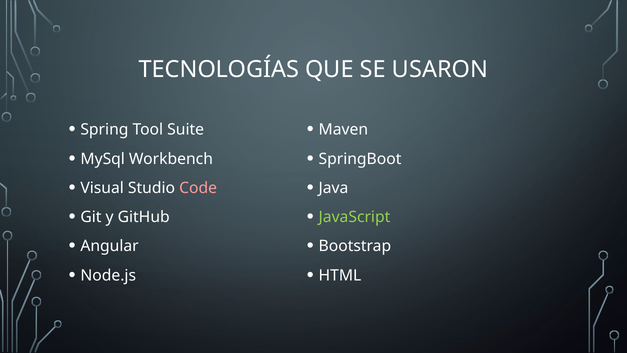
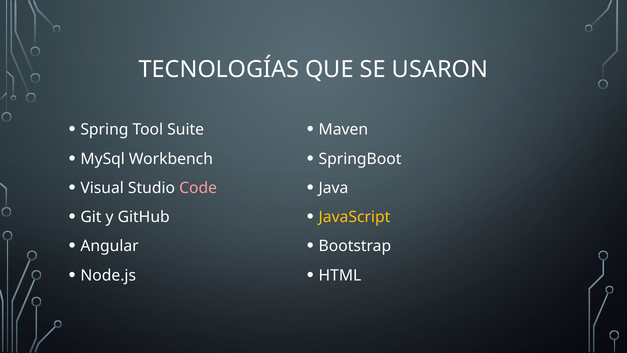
JavaScript colour: light green -> yellow
